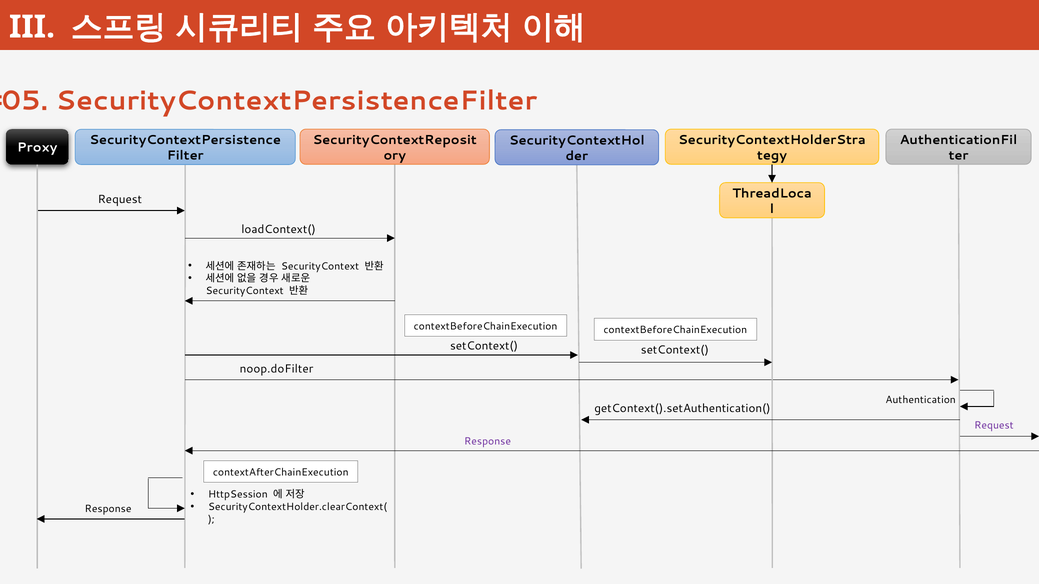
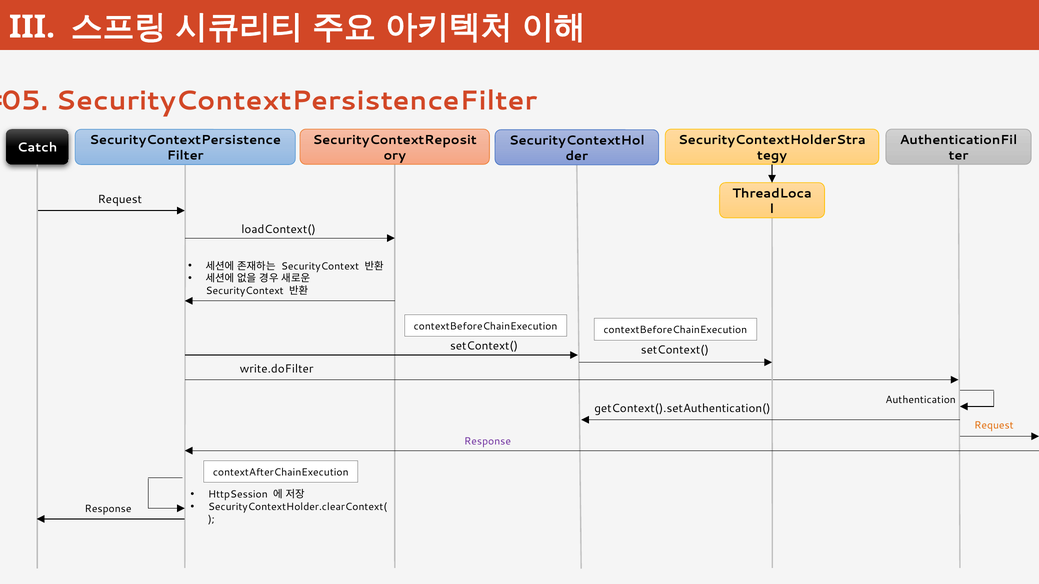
Proxy: Proxy -> Catch
noop.doFilter: noop.doFilter -> write.doFilter
Request at (994, 426) colour: purple -> orange
